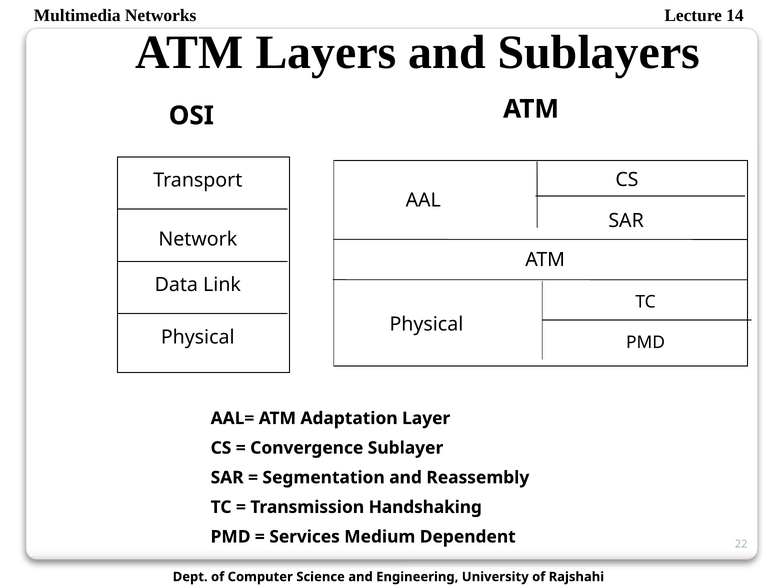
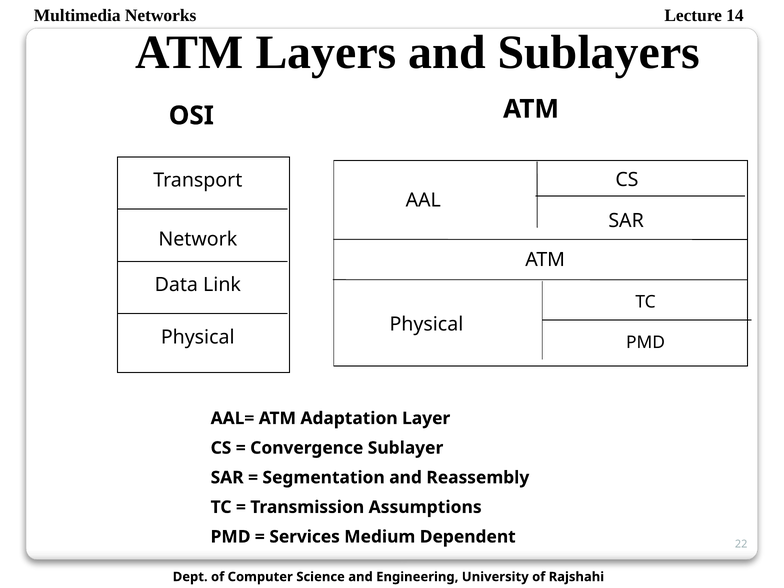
Handshaking: Handshaking -> Assumptions
